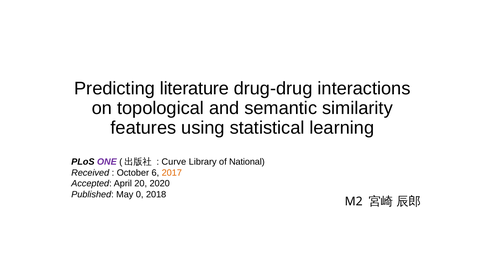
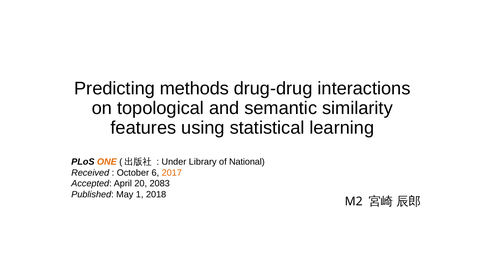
literature: literature -> methods
ONE colour: purple -> orange
Curve: Curve -> Under
2020: 2020 -> 2083
0: 0 -> 1
